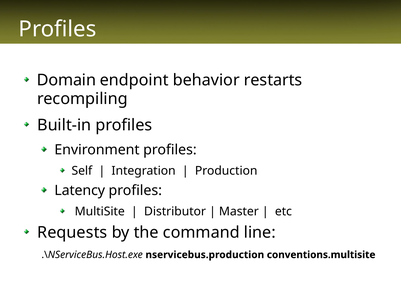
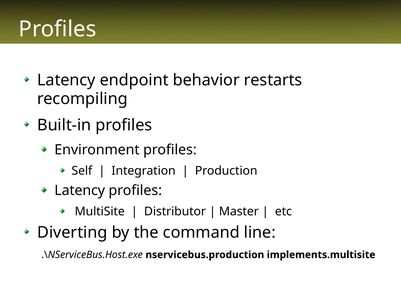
Domain at (66, 80): Domain -> Latency
Requests: Requests -> Diverting
conventions.multisite: conventions.multisite -> implements.multisite
